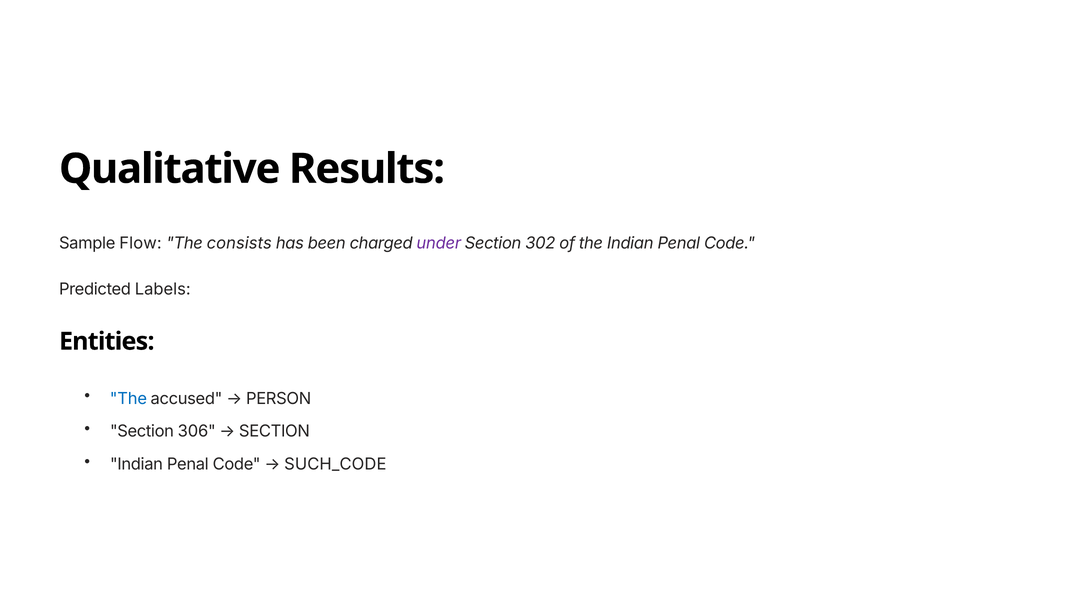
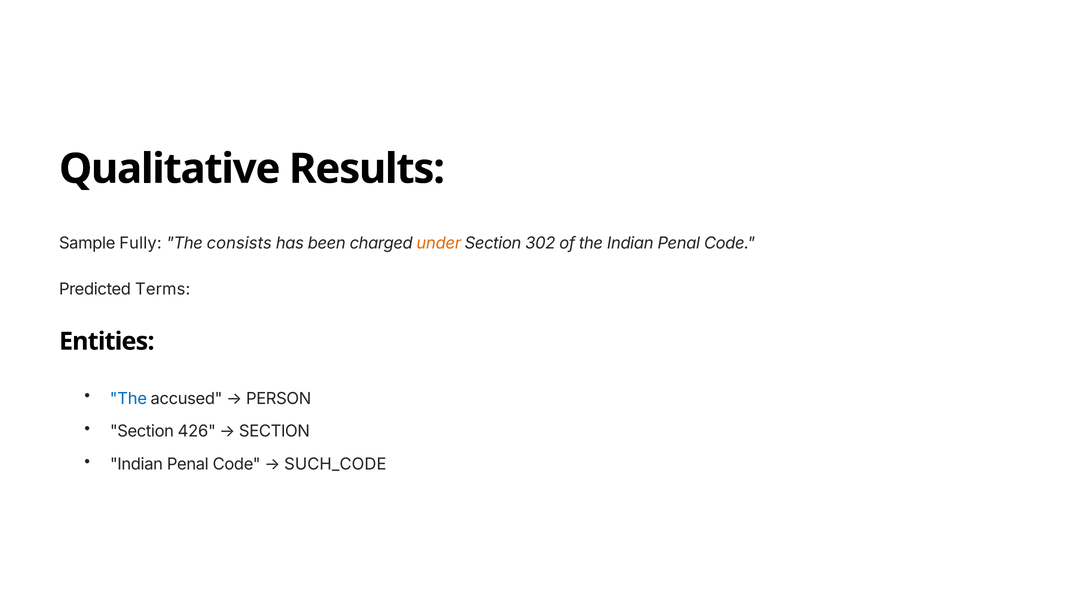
Flow: Flow -> Fully
under colour: purple -> orange
Labels: Labels -> Terms
306: 306 -> 426
